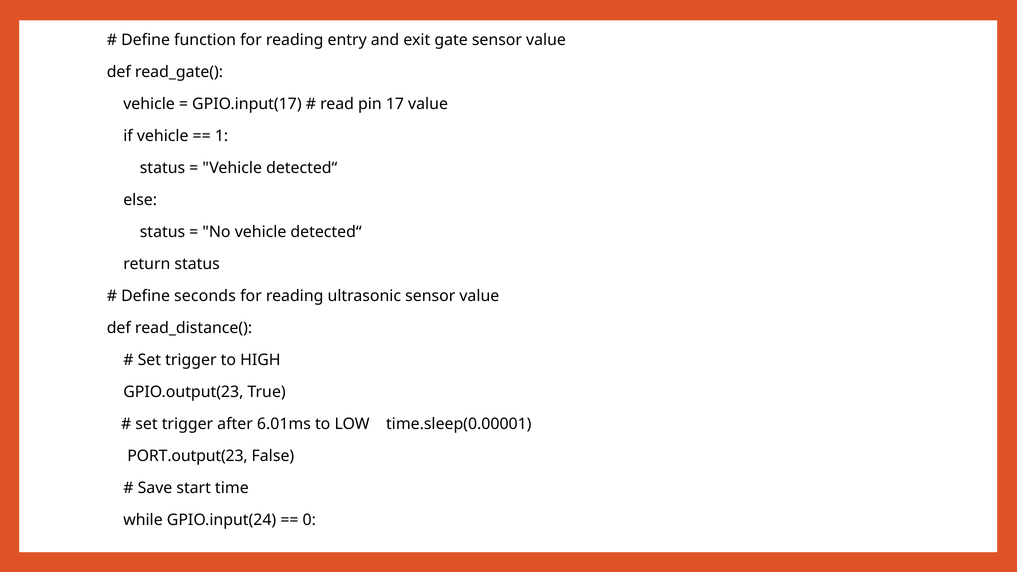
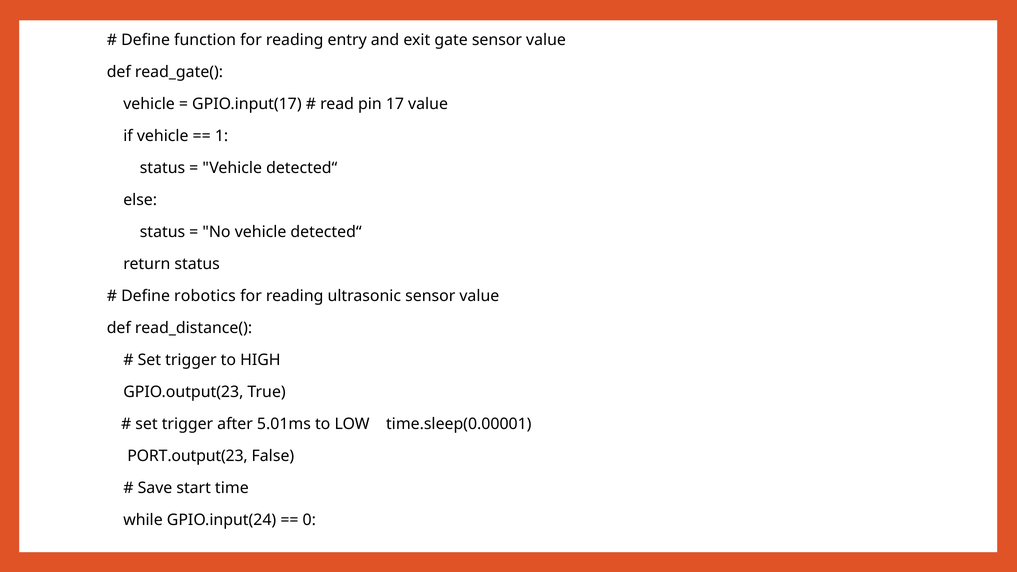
seconds: seconds -> robotics
6.01ms: 6.01ms -> 5.01ms
